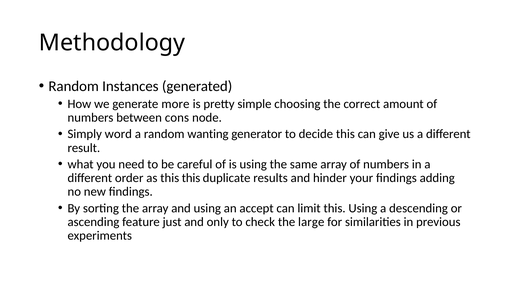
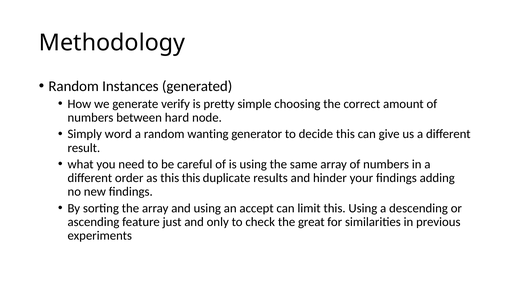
more: more -> verify
cons: cons -> hard
large: large -> great
